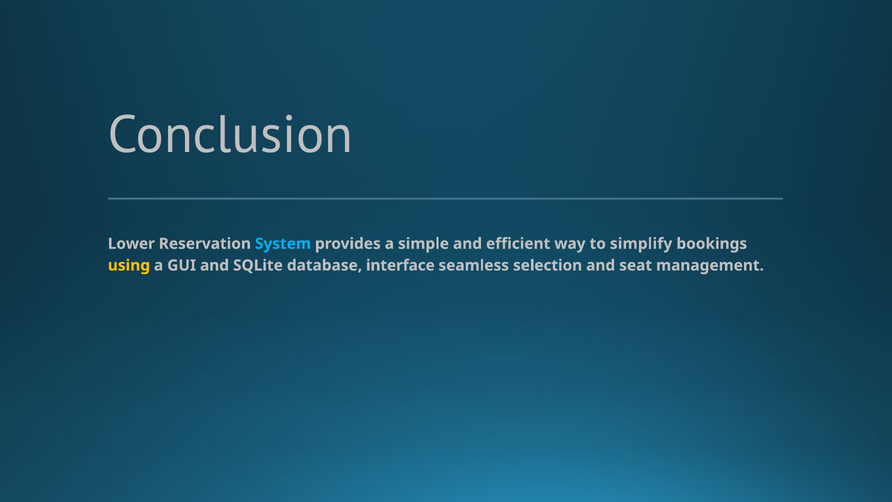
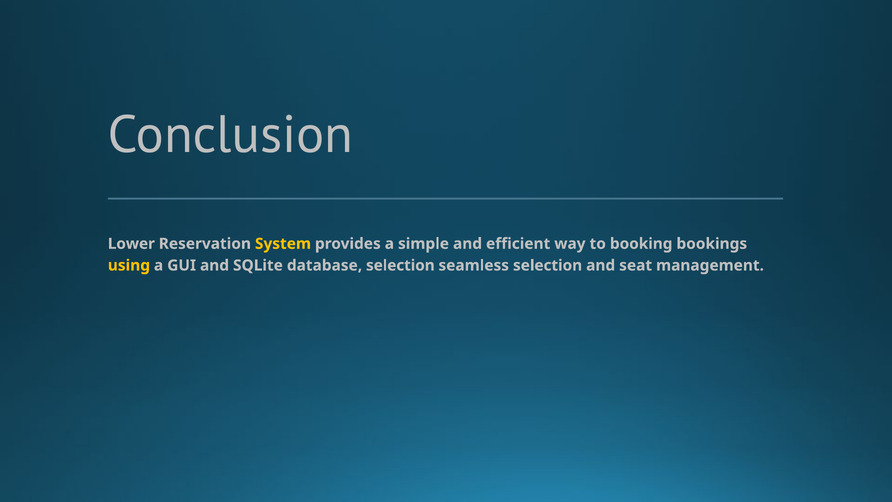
System colour: light blue -> yellow
simplify: simplify -> booking
database interface: interface -> selection
